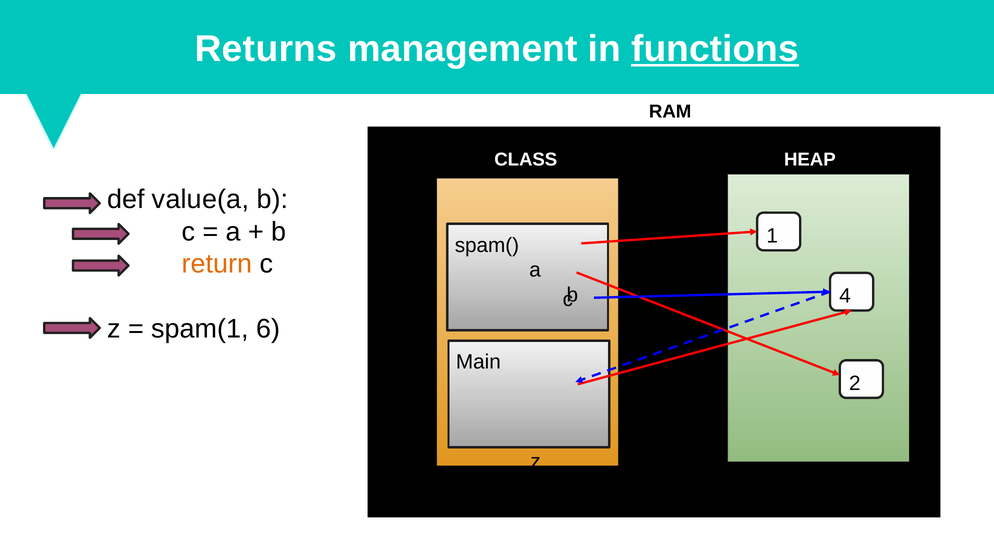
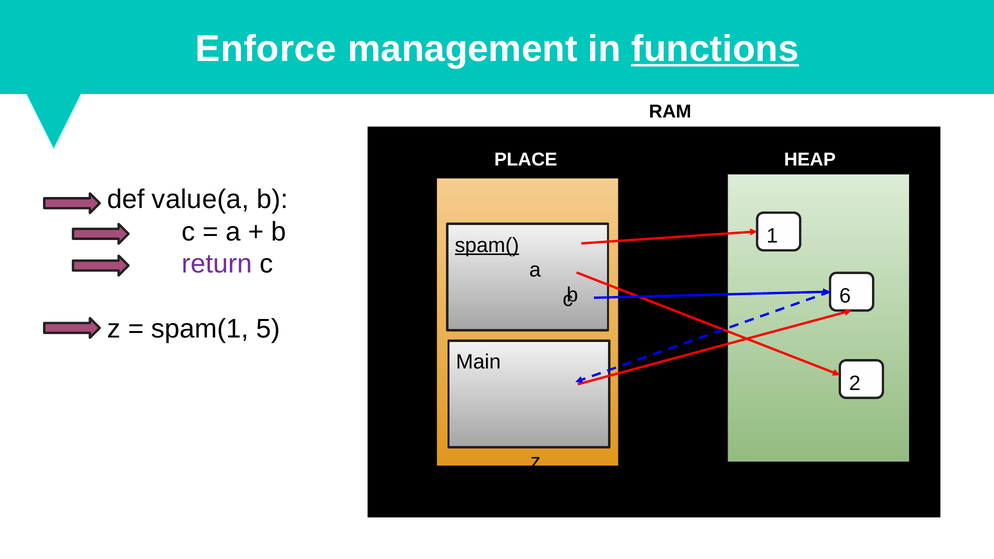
Returns: Returns -> Enforce
CLASS: CLASS -> PLACE
spam( underline: none -> present
return colour: orange -> purple
4: 4 -> 6
6: 6 -> 5
